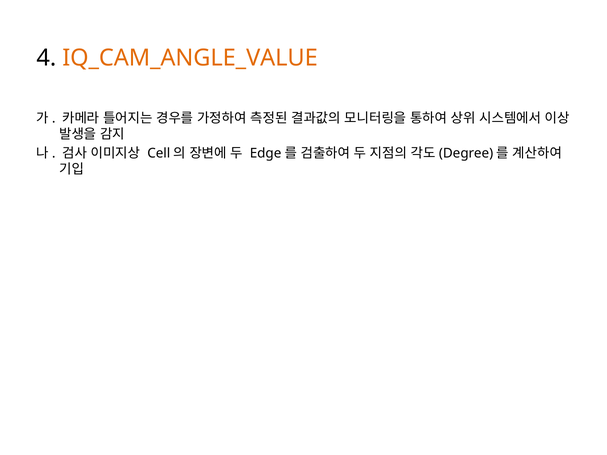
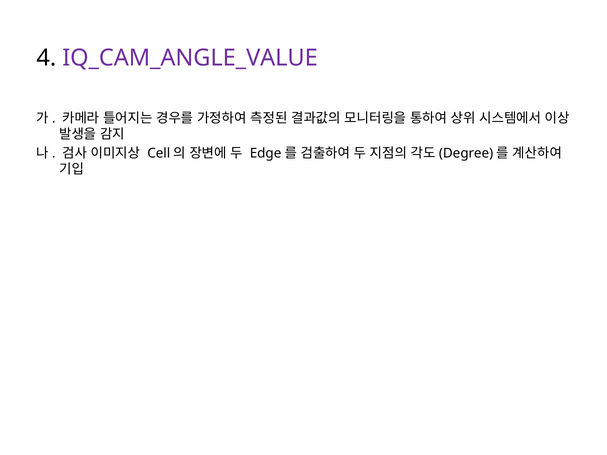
IQ_CAM_ANGLE_VALUE colour: orange -> purple
